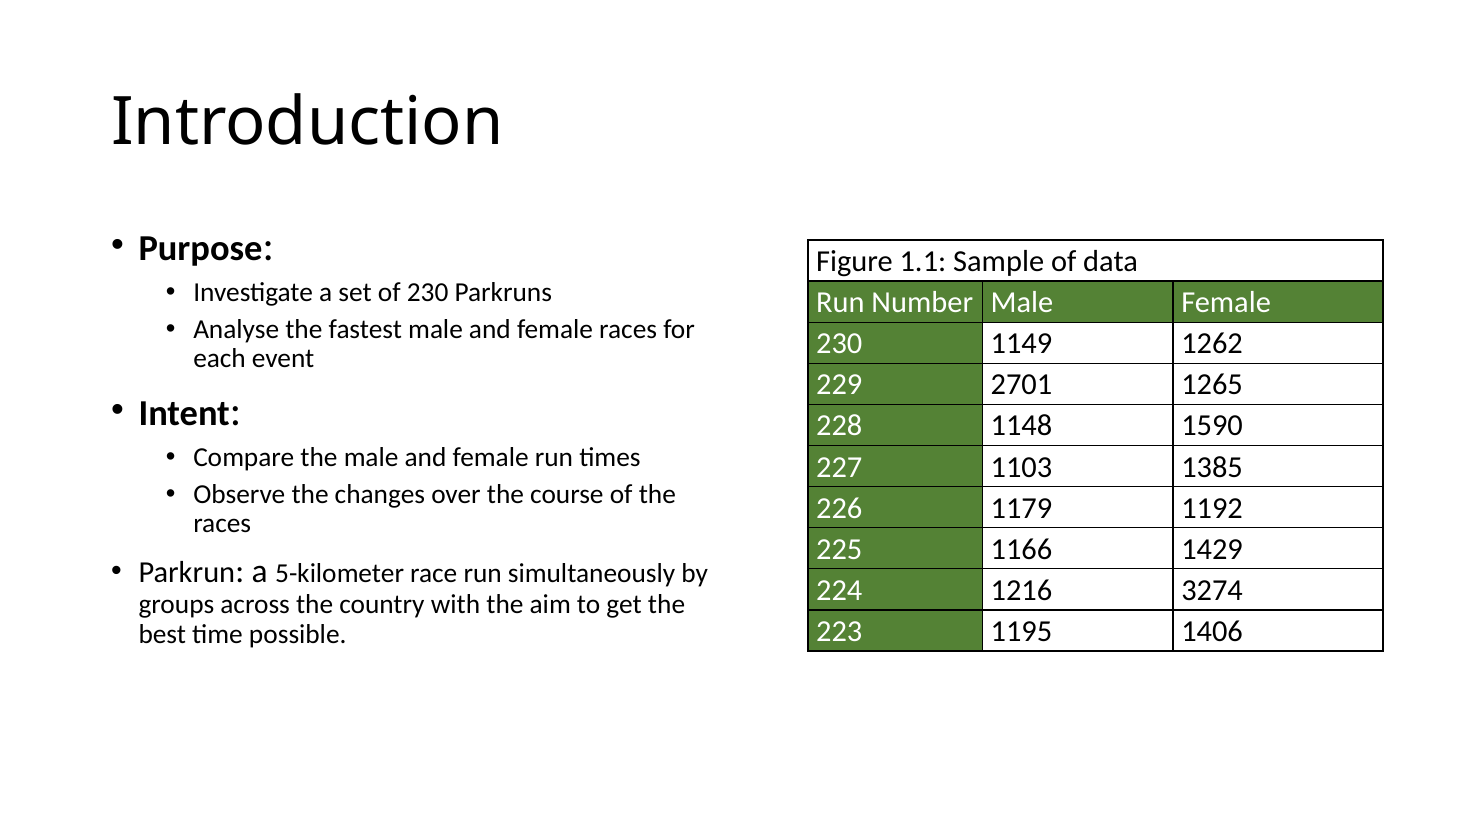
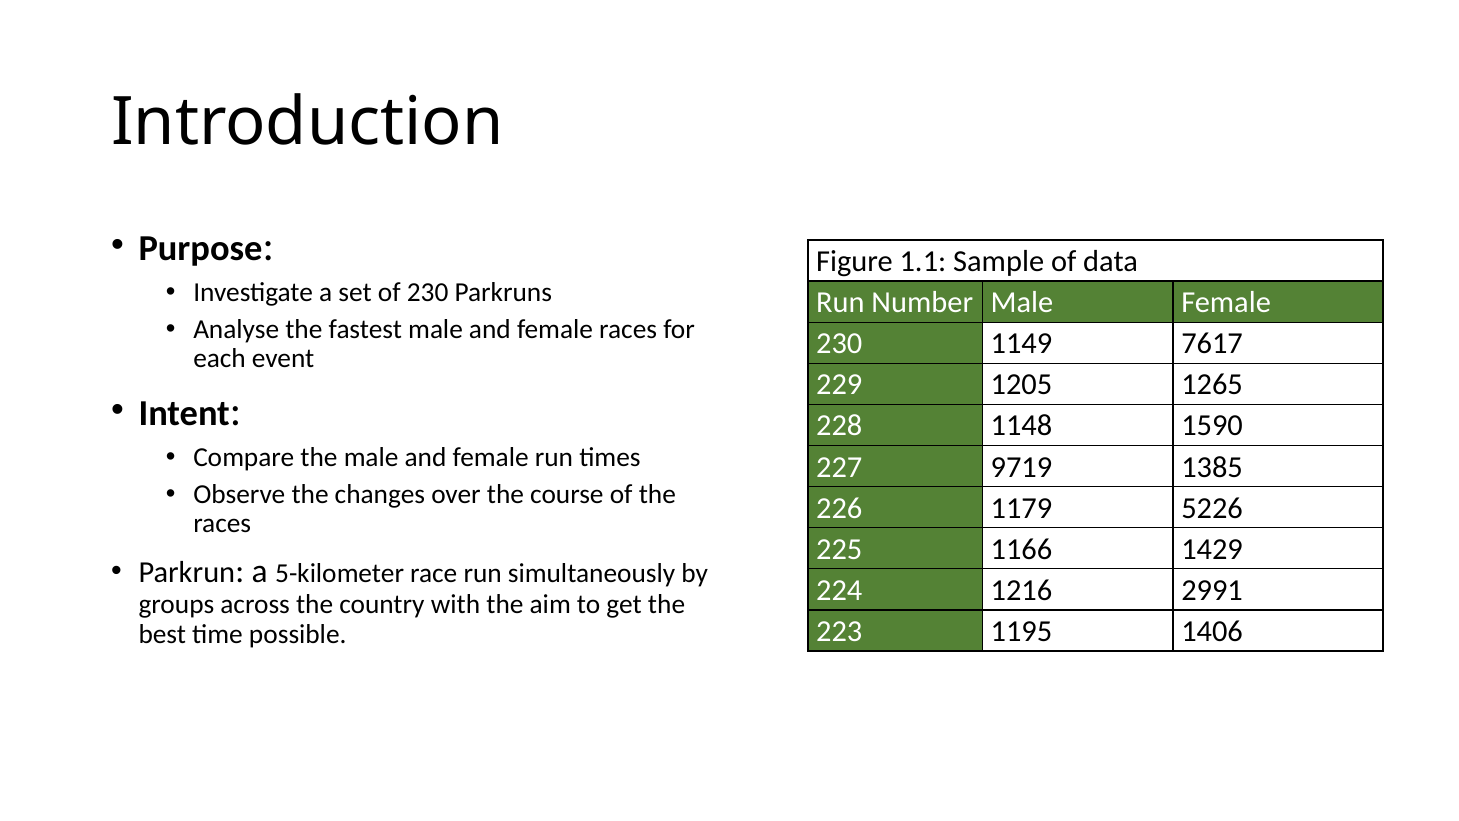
1262: 1262 -> 7617
2701: 2701 -> 1205
1103: 1103 -> 9719
1192: 1192 -> 5226
3274: 3274 -> 2991
